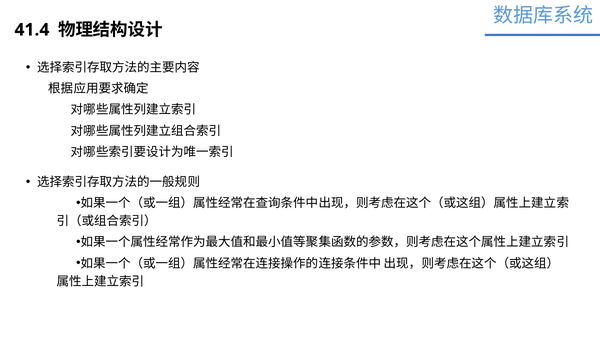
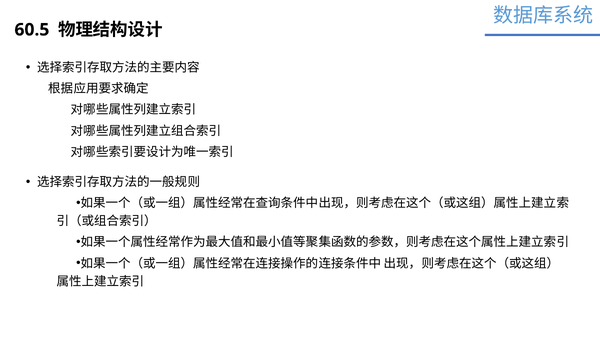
41.4: 41.4 -> 60.5
